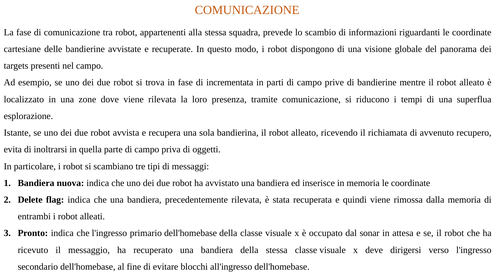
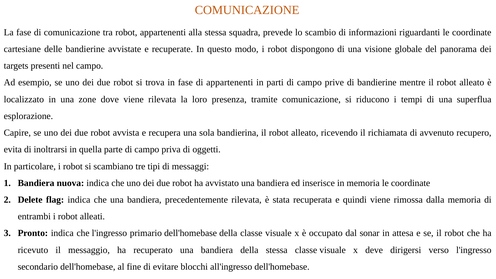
di incrementata: incrementata -> appartenenti
Istante: Istante -> Capire
